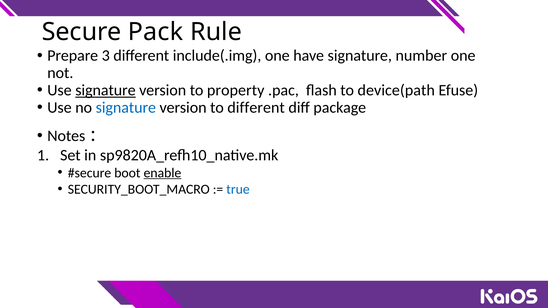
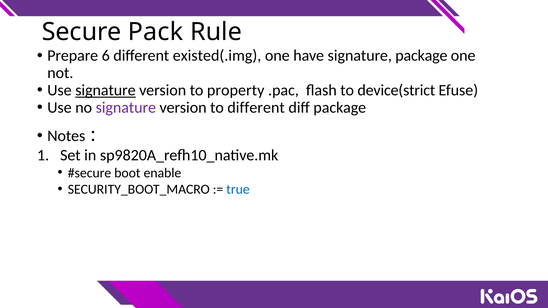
3: 3 -> 6
include(.img: include(.img -> existed(.img
signature number: number -> package
device(path: device(path -> device(strict
signature at (126, 108) colour: blue -> purple
enable underline: present -> none
